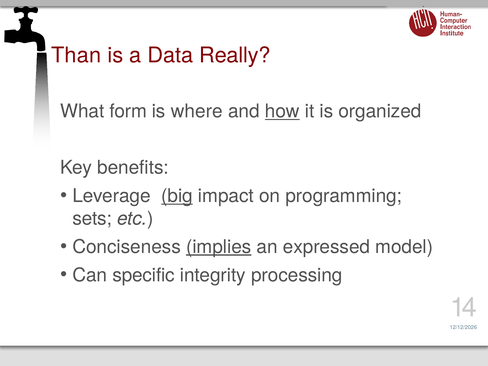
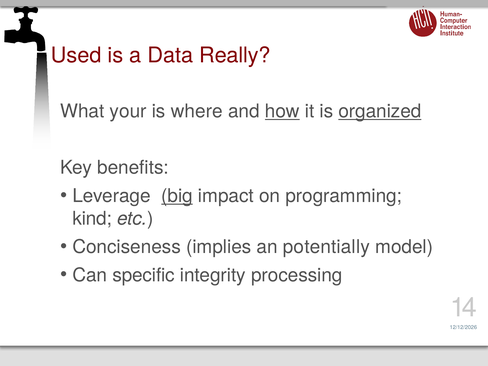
Than: Than -> Used
form: form -> your
organized underline: none -> present
sets: sets -> kind
implies underline: present -> none
expressed: expressed -> potentially
